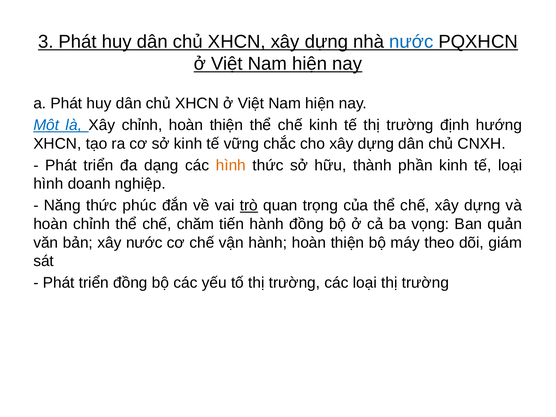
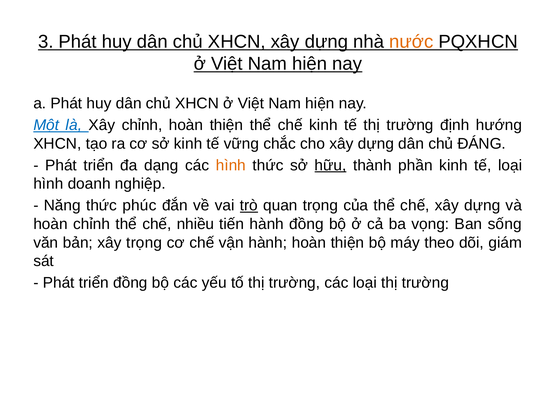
nước at (411, 42) colour: blue -> orange
CNXH: CNXH -> ĐÁNG
hữu underline: none -> present
chăm: chăm -> nhiều
quản: quản -> sống
xây nước: nước -> trọng
